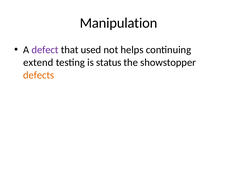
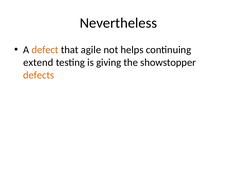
Manipulation: Manipulation -> Nevertheless
defect colour: purple -> orange
used: used -> agile
status: status -> giving
